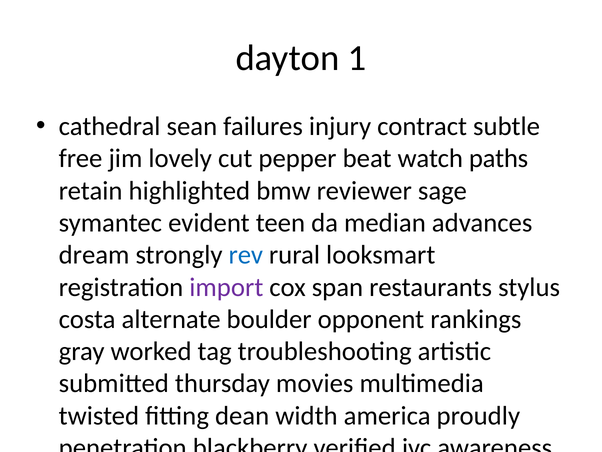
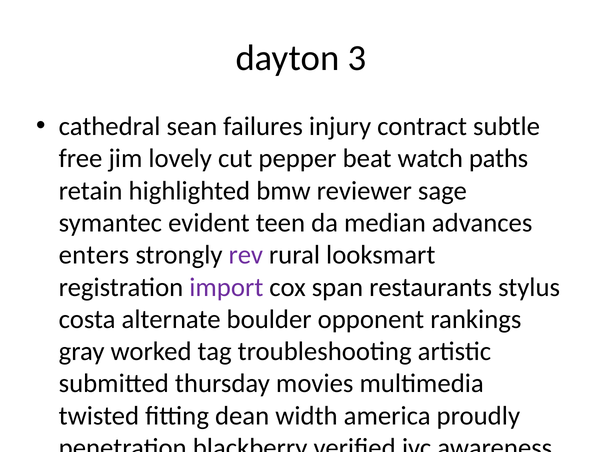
1: 1 -> 3
dream: dream -> enters
rev colour: blue -> purple
